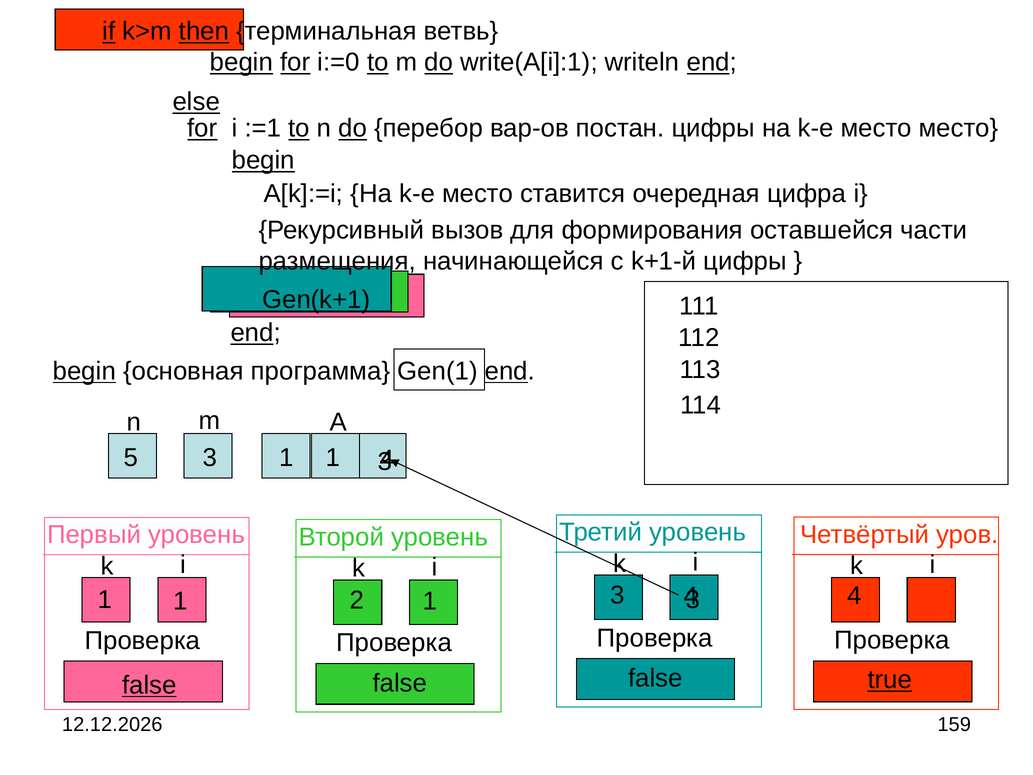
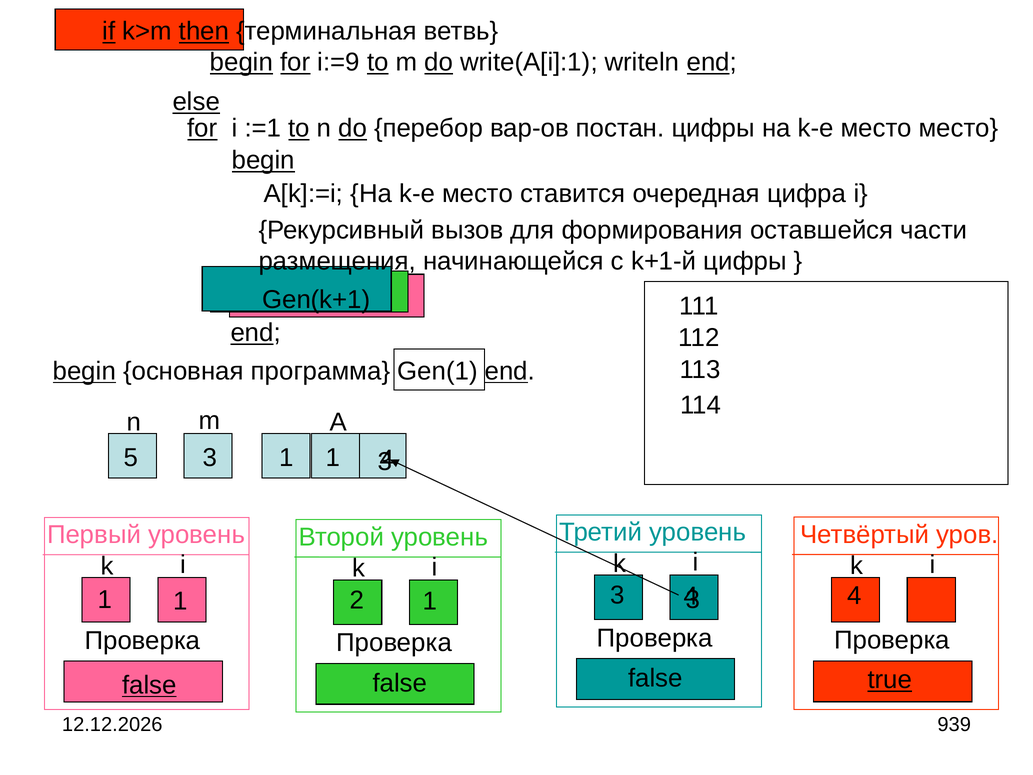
i:=0: i:=0 -> i:=9
159: 159 -> 939
